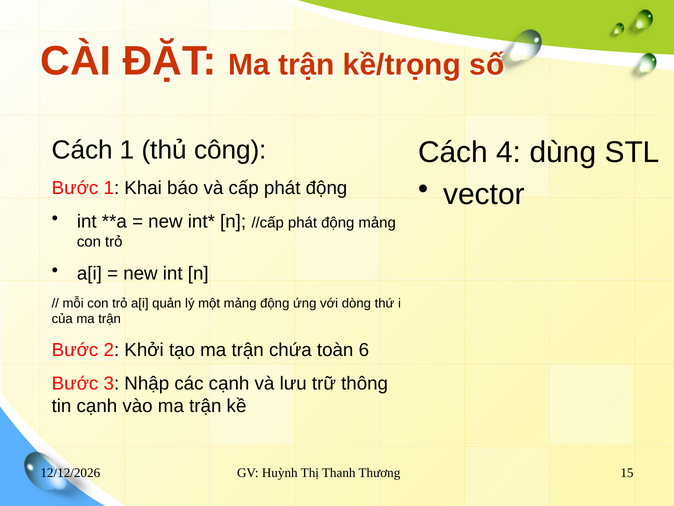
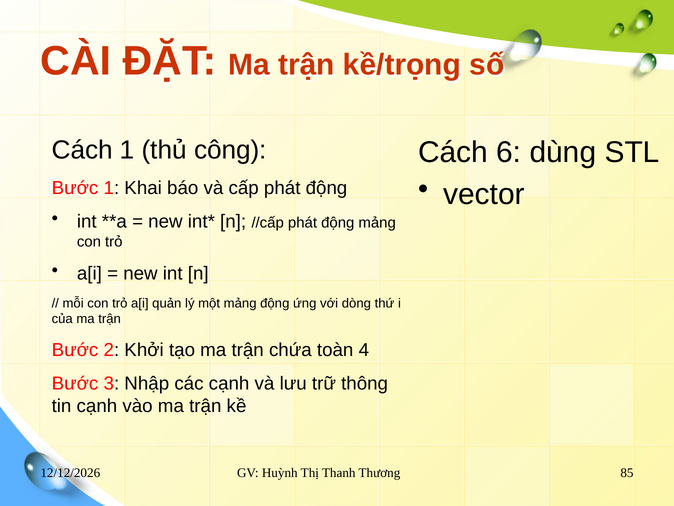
4: 4 -> 6
6: 6 -> 4
15: 15 -> 85
